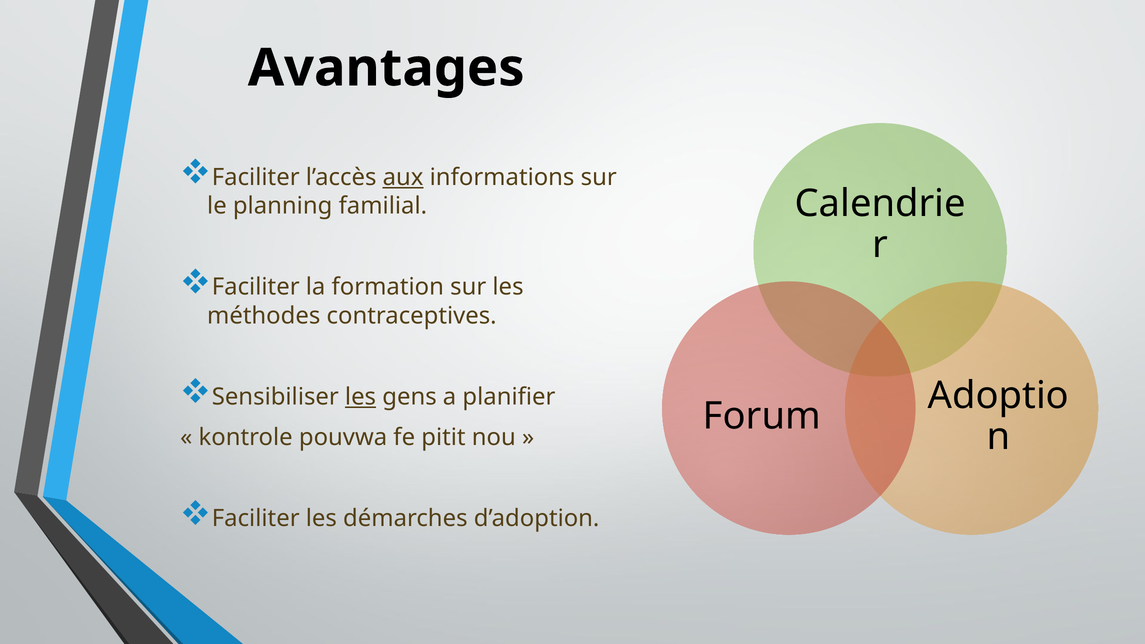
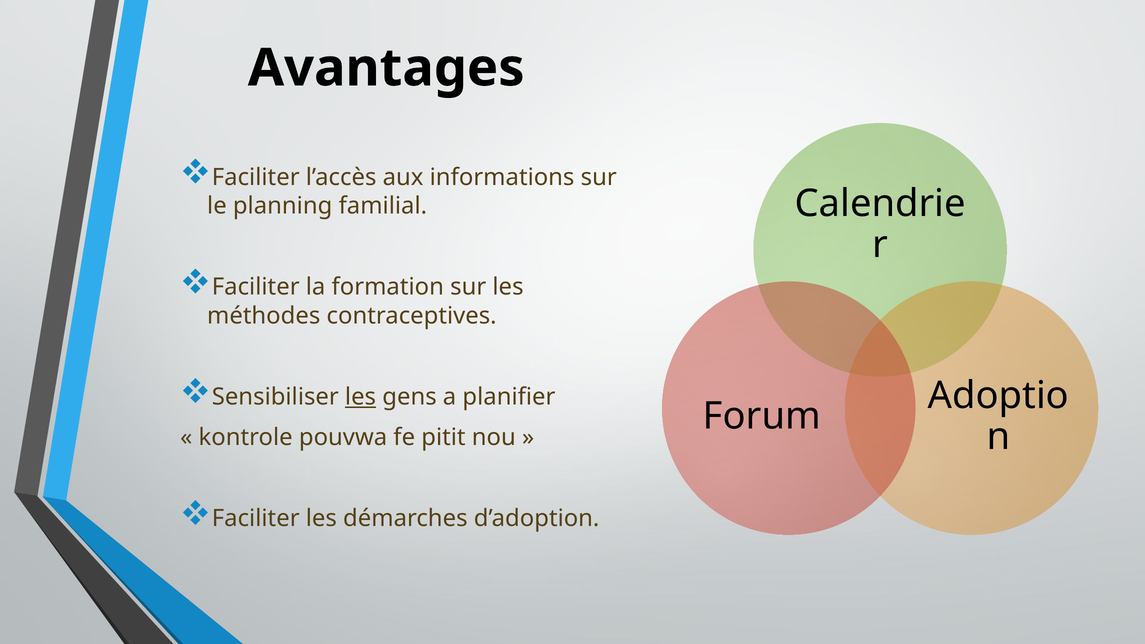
aux underline: present -> none
